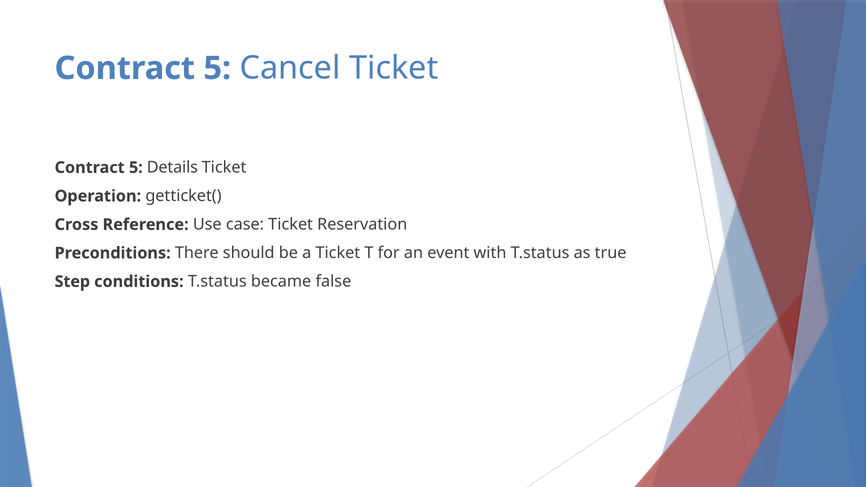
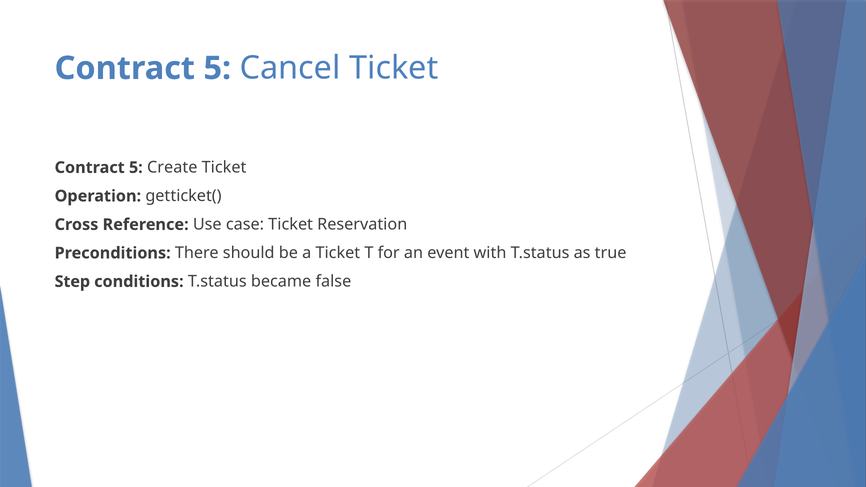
Details: Details -> Create
